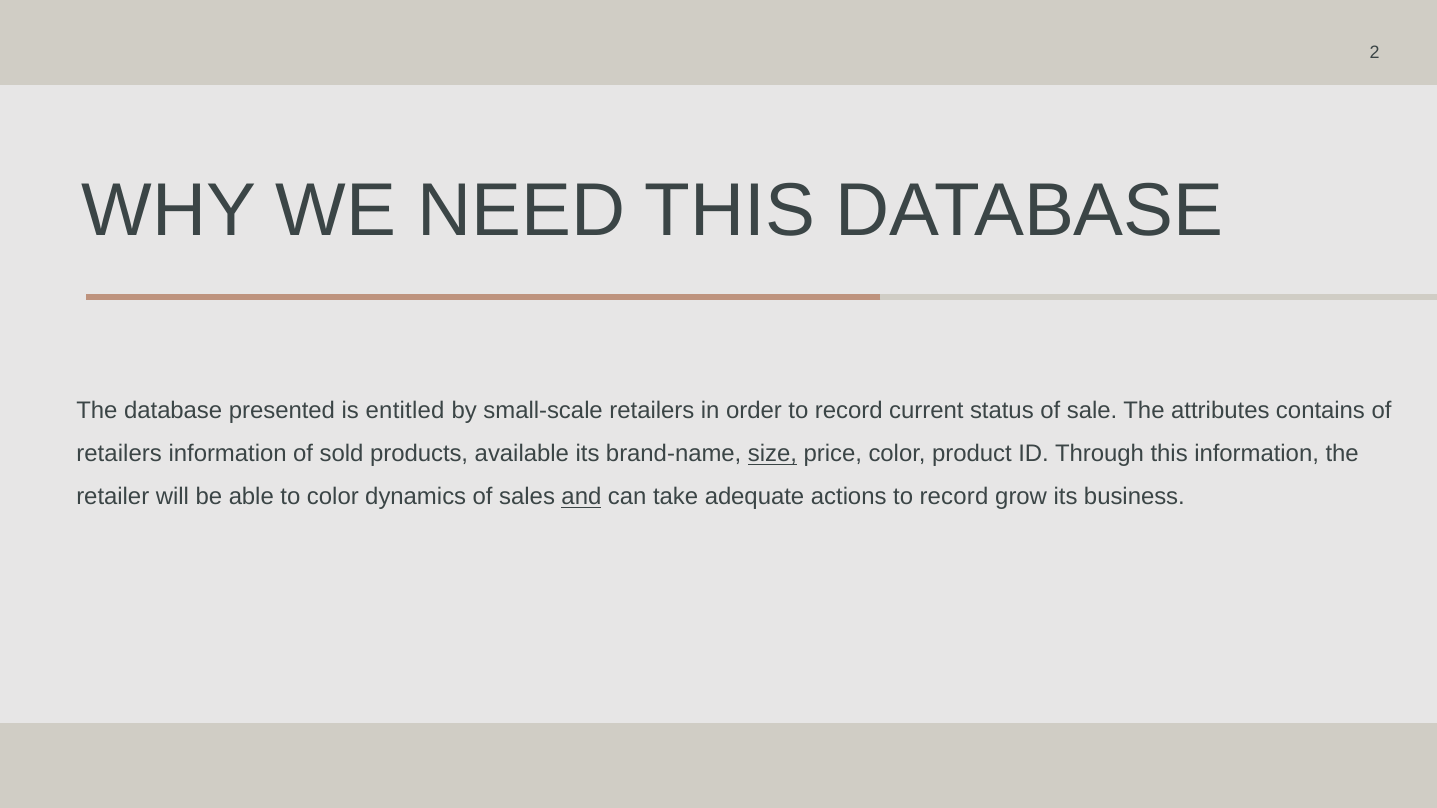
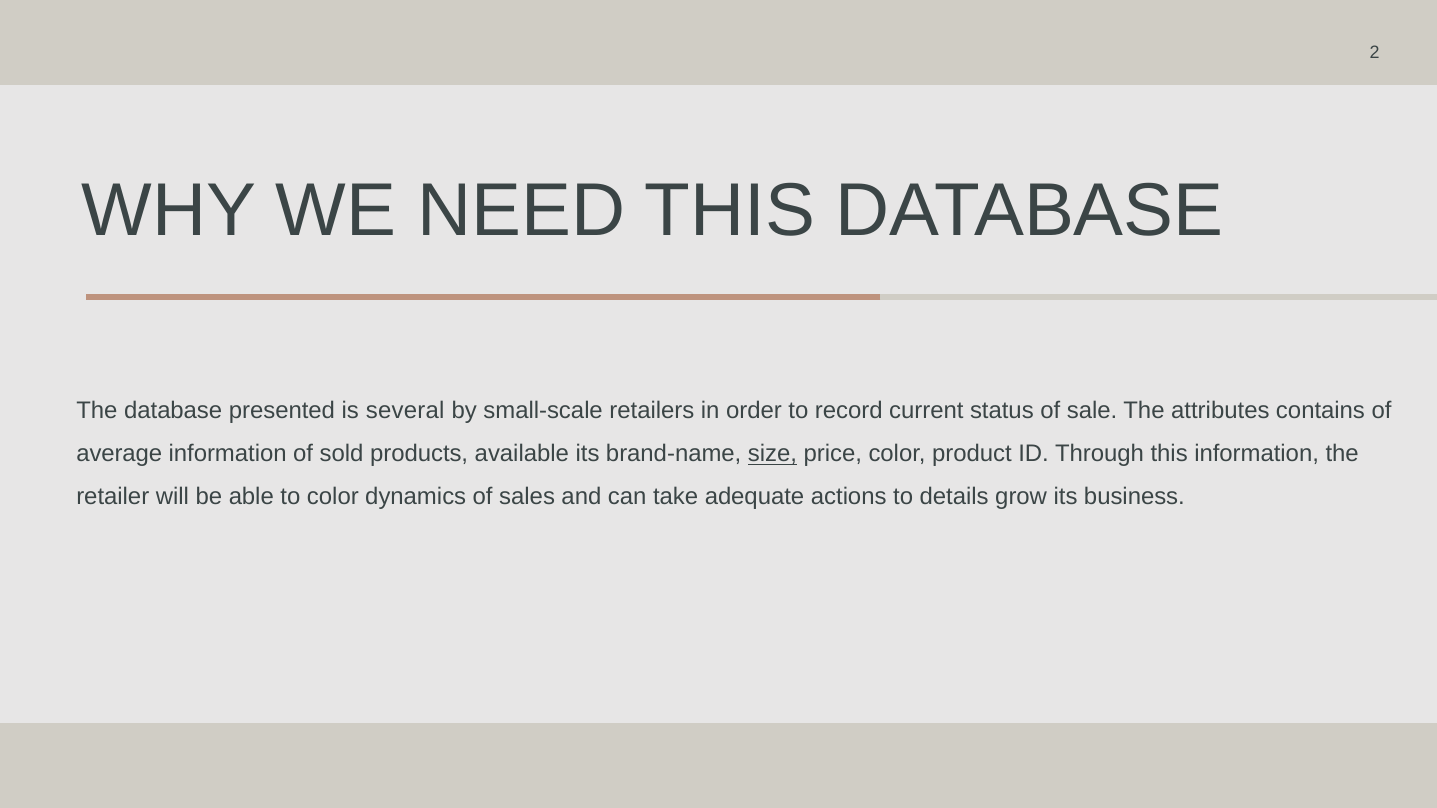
entitled: entitled -> several
retailers at (119, 454): retailers -> average
and underline: present -> none
actions to record: record -> details
